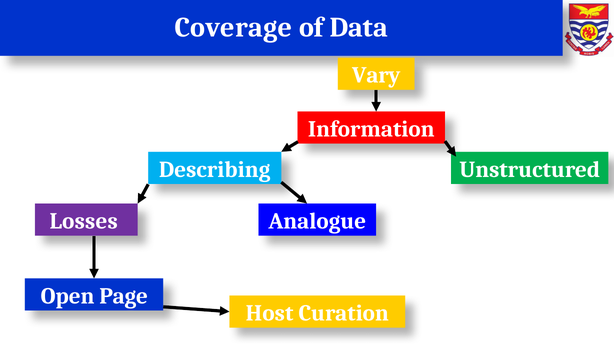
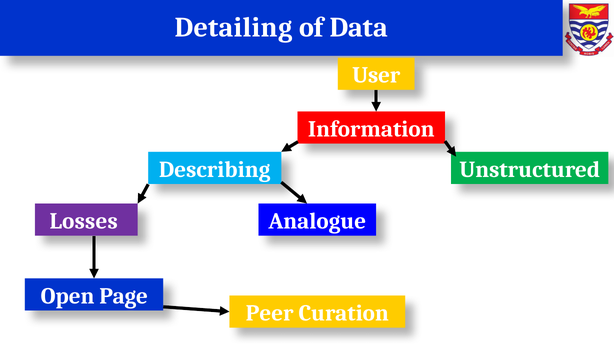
Coverage: Coverage -> Detailing
Vary: Vary -> User
Host: Host -> Peer
